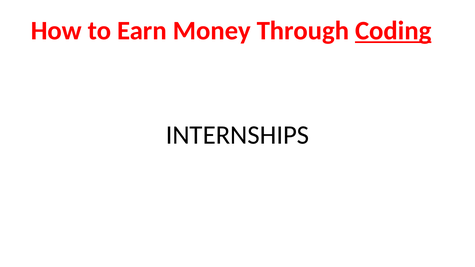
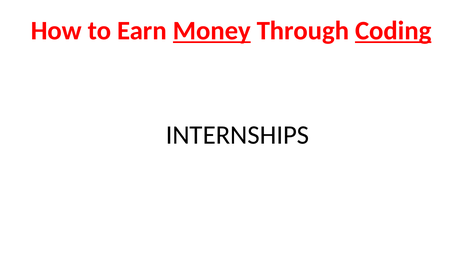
Money underline: none -> present
